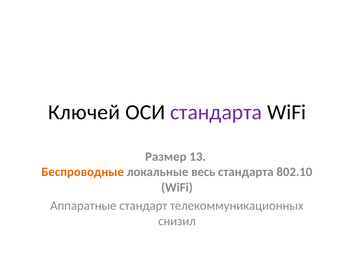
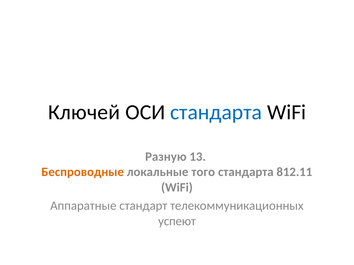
стандарта at (216, 112) colour: purple -> blue
Размер: Размер -> Разную
весь: весь -> того
802.10: 802.10 -> 812.11
снизил: снизил -> успеют
